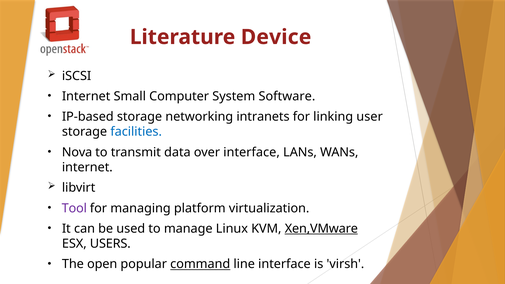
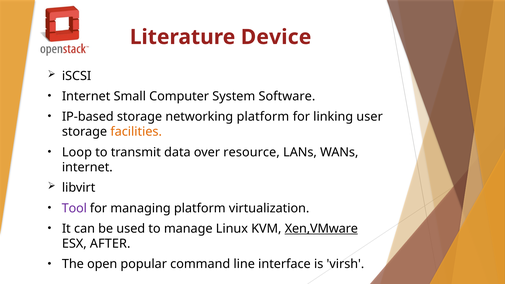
networking intranets: intranets -> platform
facilities colour: blue -> orange
Nova: Nova -> Loop
over interface: interface -> resource
USERS: USERS -> AFTER
command underline: present -> none
